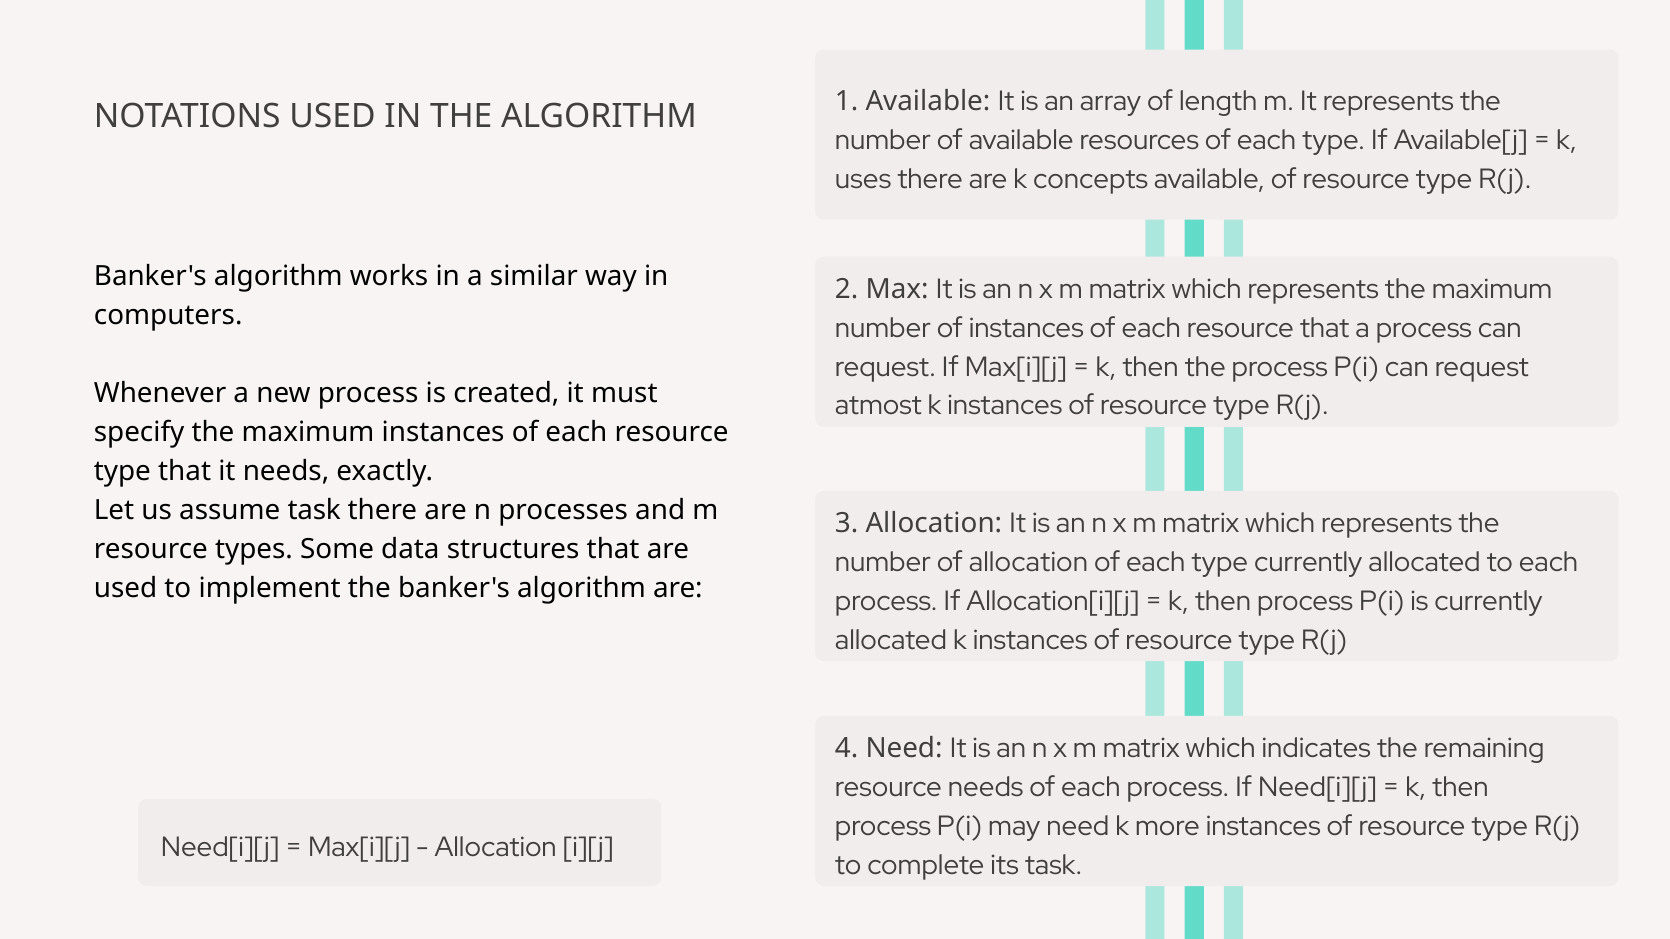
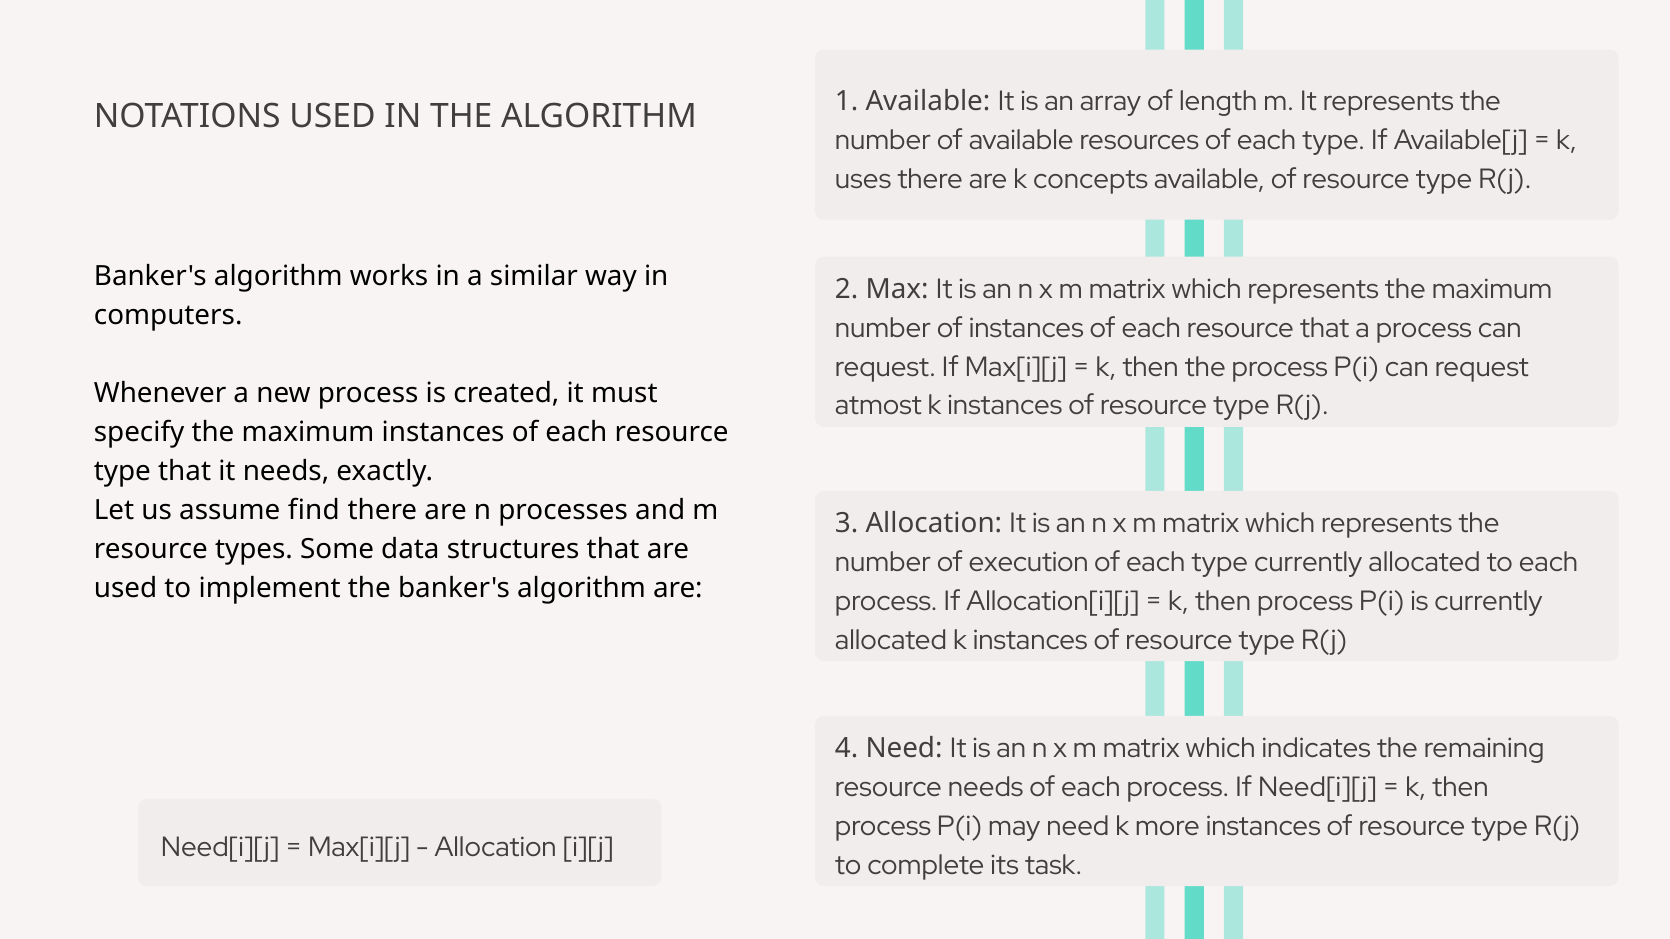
assume task: task -> find
of allocation: allocation -> execution
